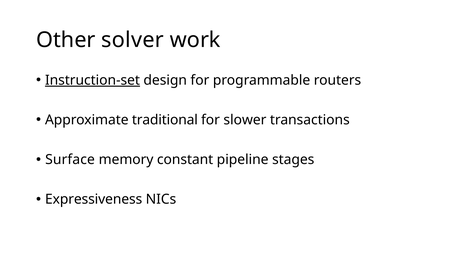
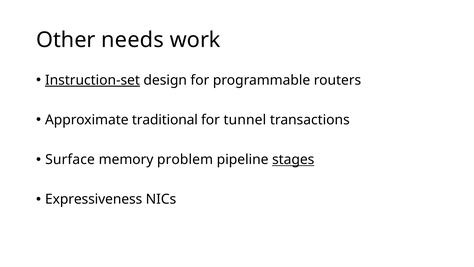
solver: solver -> needs
slower: slower -> tunnel
constant: constant -> problem
stages underline: none -> present
